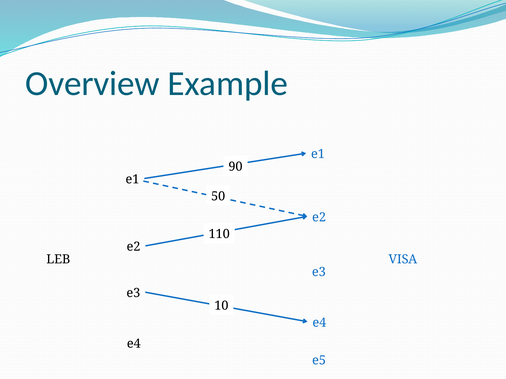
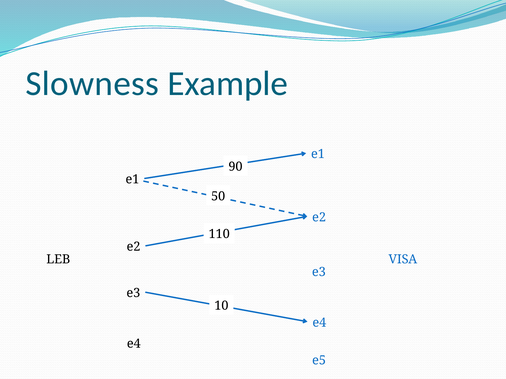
Overview: Overview -> Slowness
